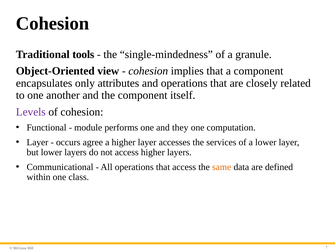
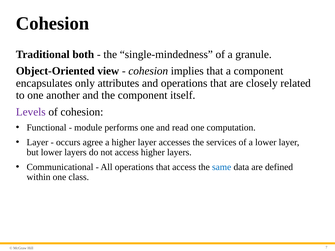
tools: tools -> both
they: they -> read
same colour: orange -> blue
